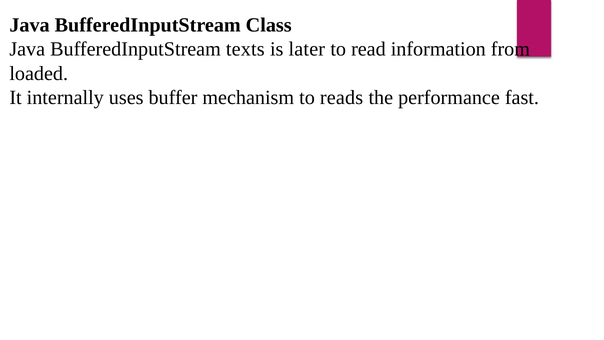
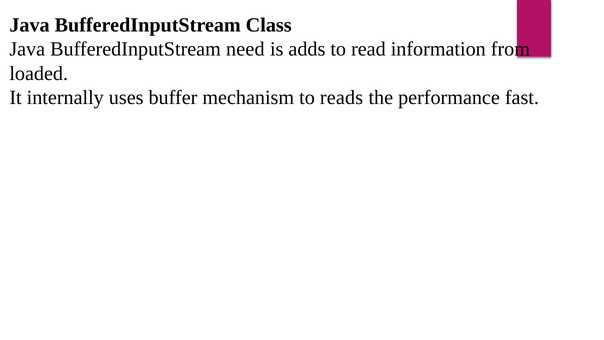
texts: texts -> need
later: later -> adds
